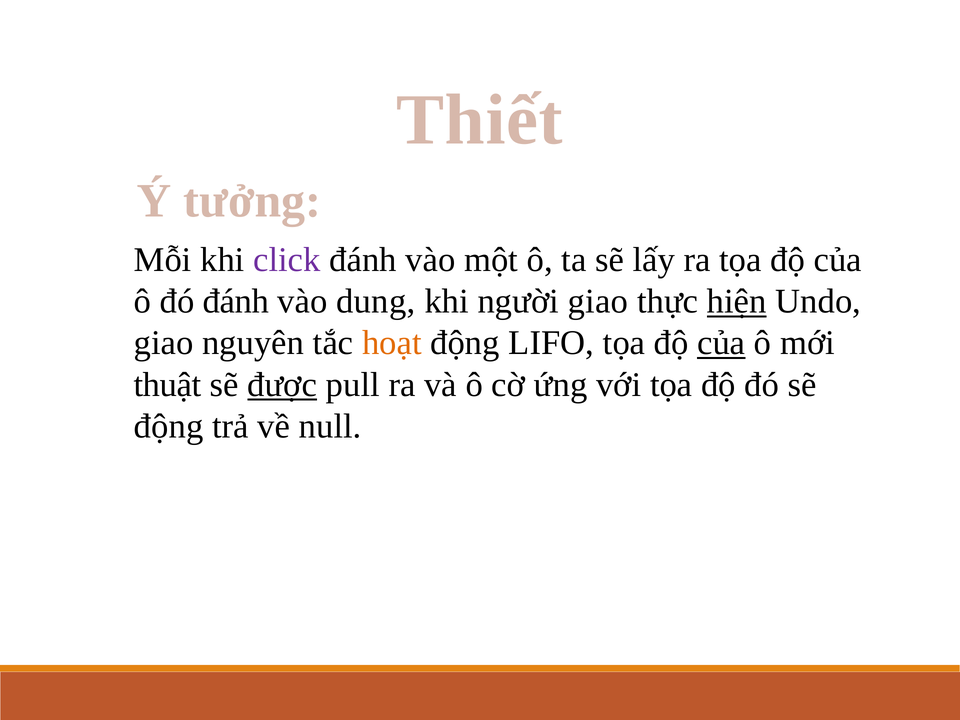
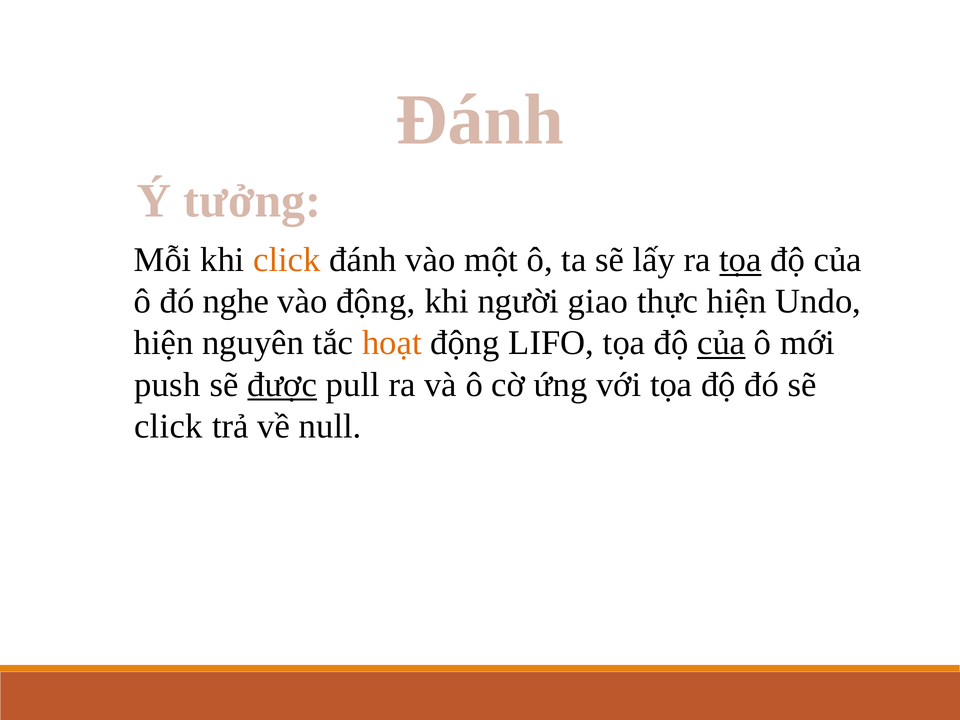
Thiết at (480, 120): Thiết -> Đánh
click at (287, 260) colour: purple -> orange
tọa at (740, 260) underline: none -> present
đó đánh: đánh -> nghe
vào dung: dung -> động
hiện at (737, 301) underline: present -> none
giao at (164, 343): giao -> hiện
thuật: thuật -> push
động at (169, 426): động -> click
